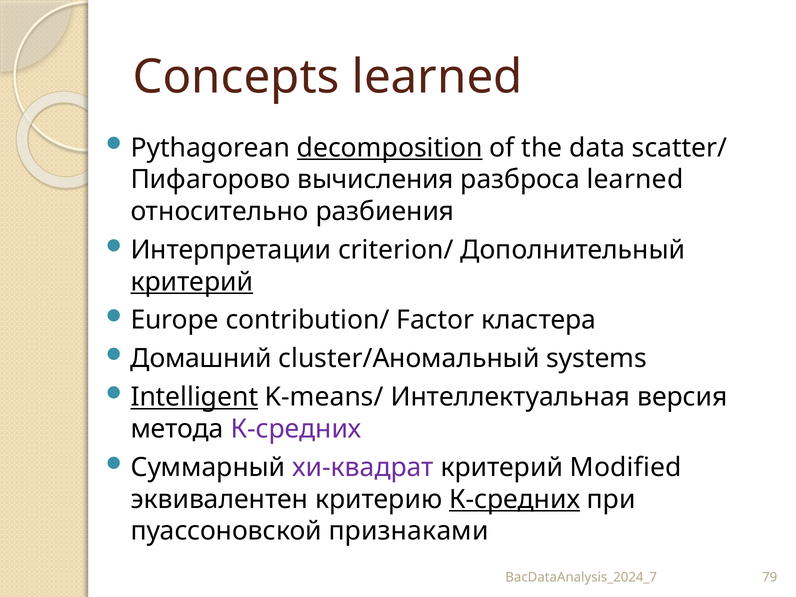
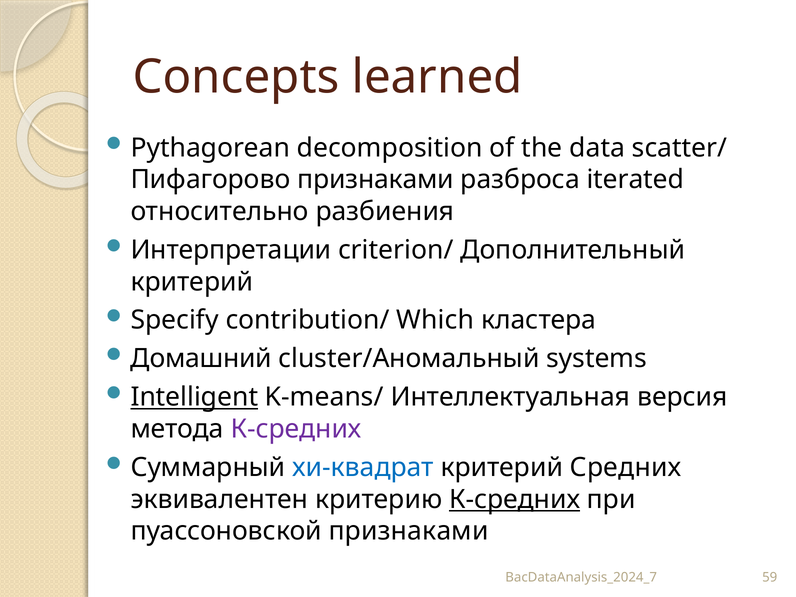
decomposition underline: present -> none
Пифагорово вычисления: вычисления -> признаками
разброса learned: learned -> iterated
критерий at (192, 282) underline: present -> none
Europe: Europe -> Specify
Factor: Factor -> Which
хи-квадрат colour: purple -> blue
Modified: Modified -> Средних
79: 79 -> 59
